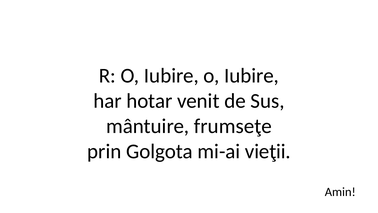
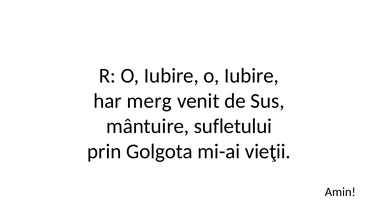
hotar: hotar -> merg
frumseţe: frumseţe -> sufletului
